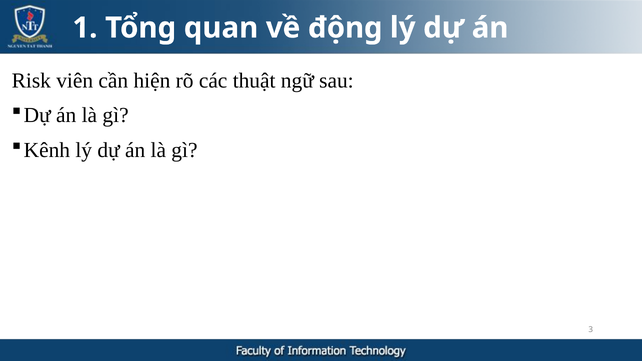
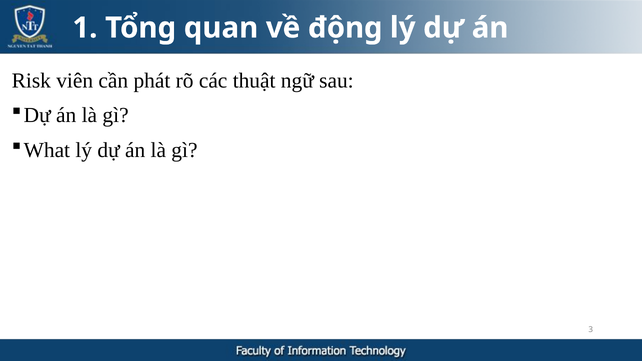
hiện: hiện -> phát
Kênh: Kênh -> What
